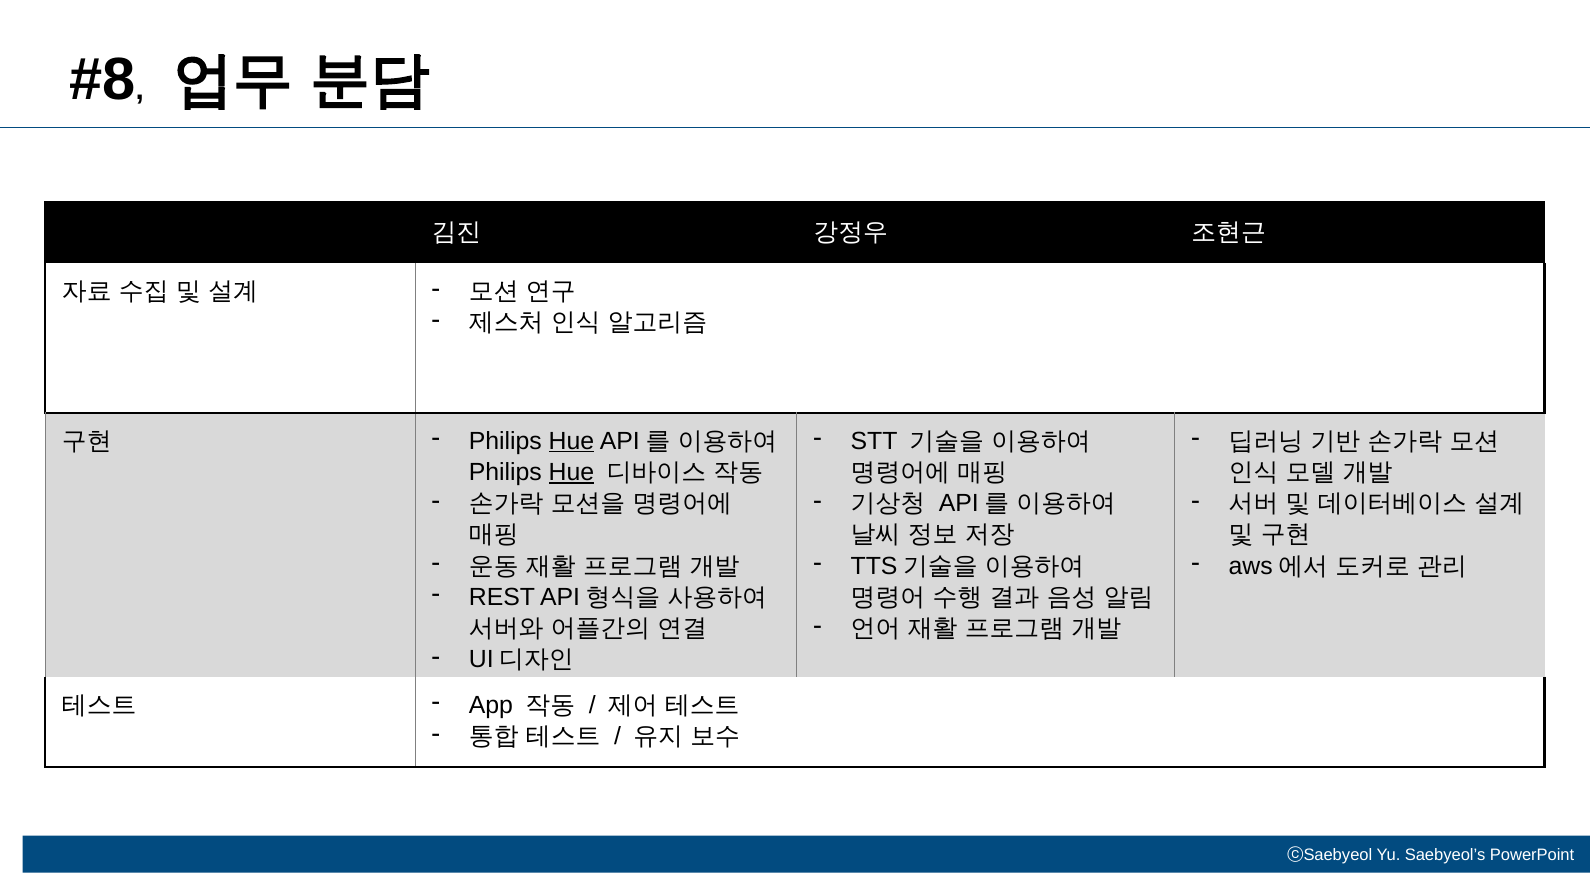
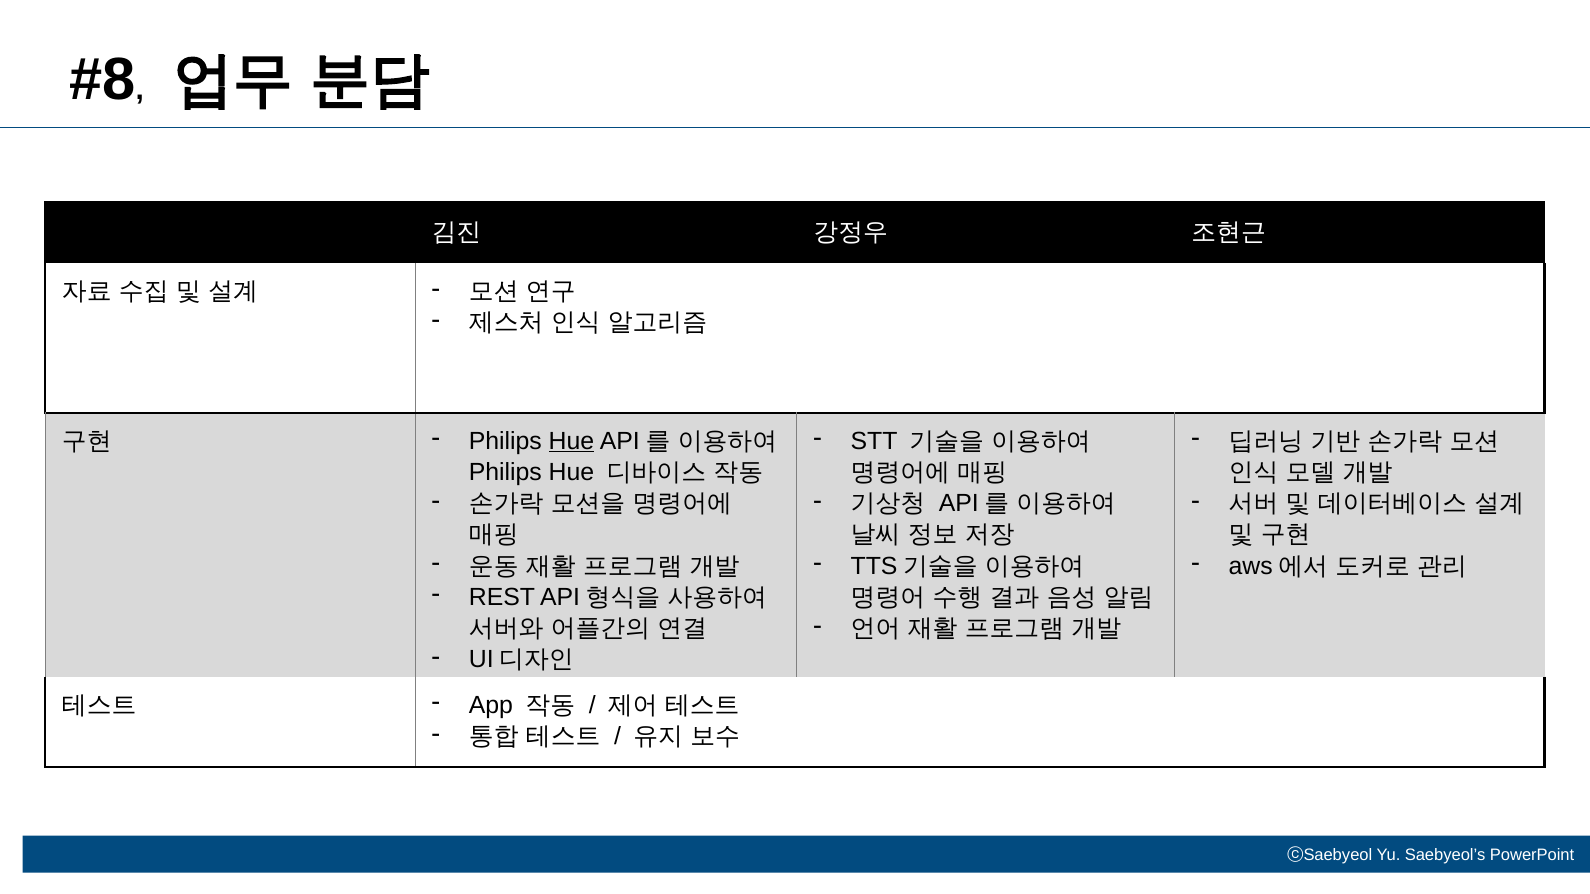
Hue at (571, 472) underline: present -> none
